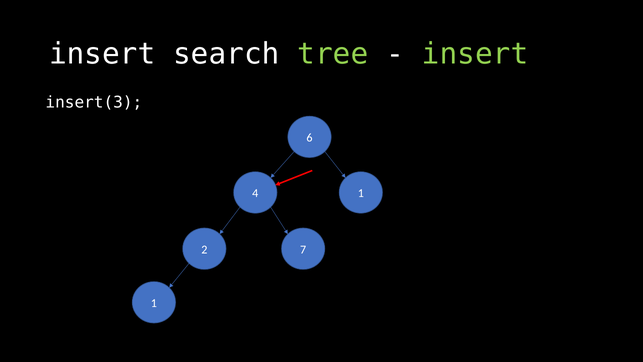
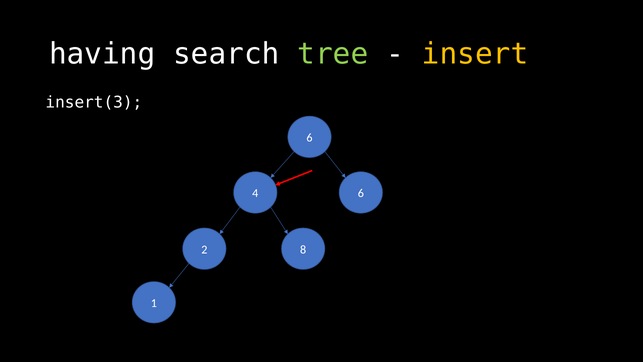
insert at (102, 54): insert -> having
insert at (475, 54) colour: light green -> yellow
4 1: 1 -> 6
7: 7 -> 8
